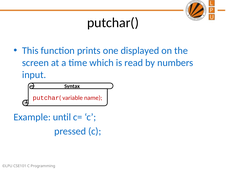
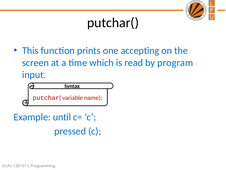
displayed: displayed -> accepting
numbers: numbers -> program
